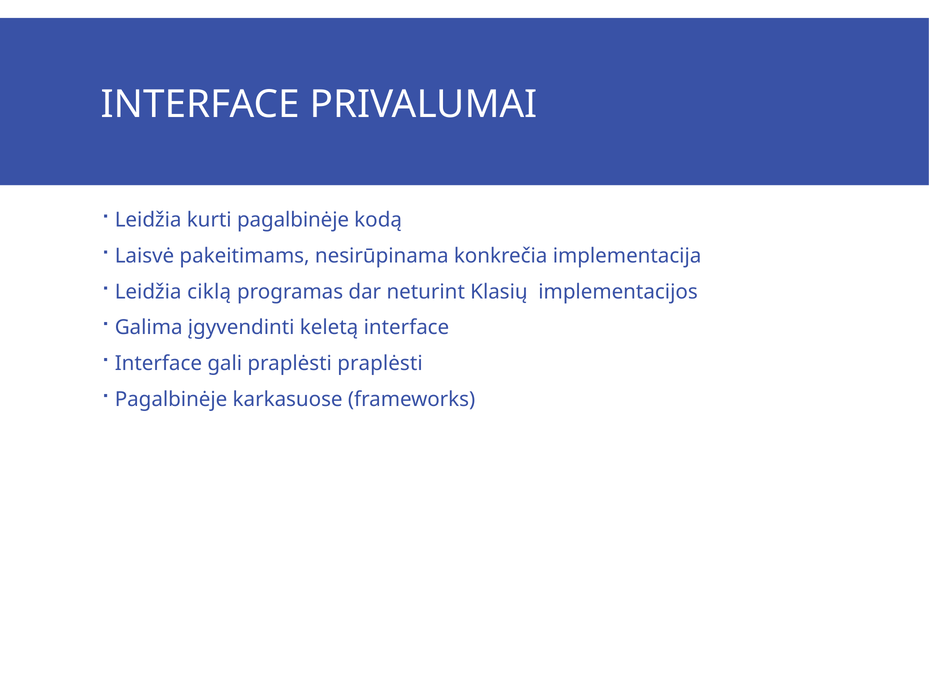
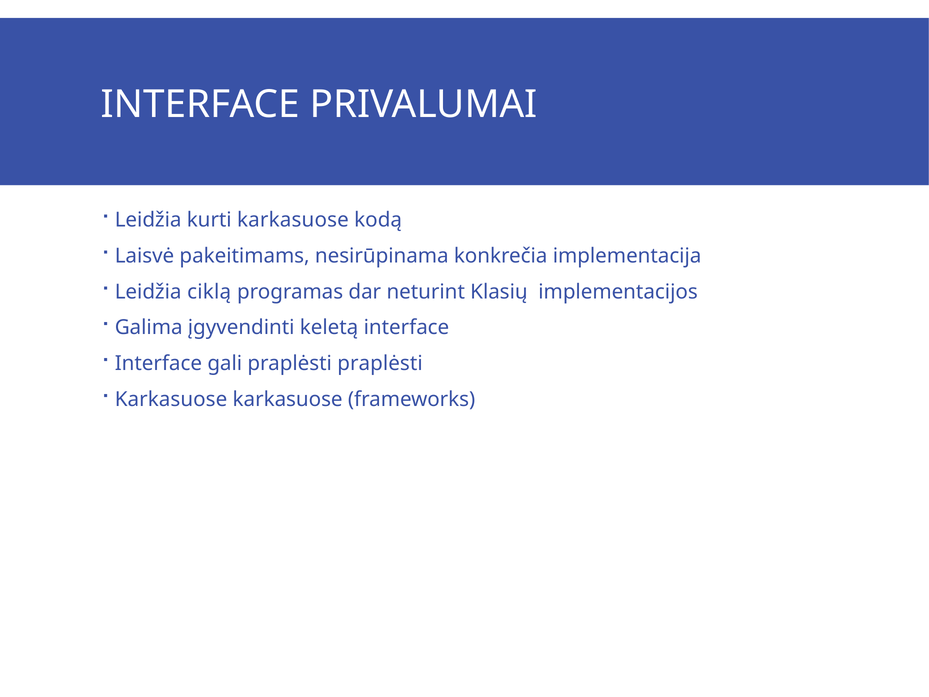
kurti pagalbinėje: pagalbinėje -> karkasuose
Pagalbinėje at (171, 399): Pagalbinėje -> Karkasuose
